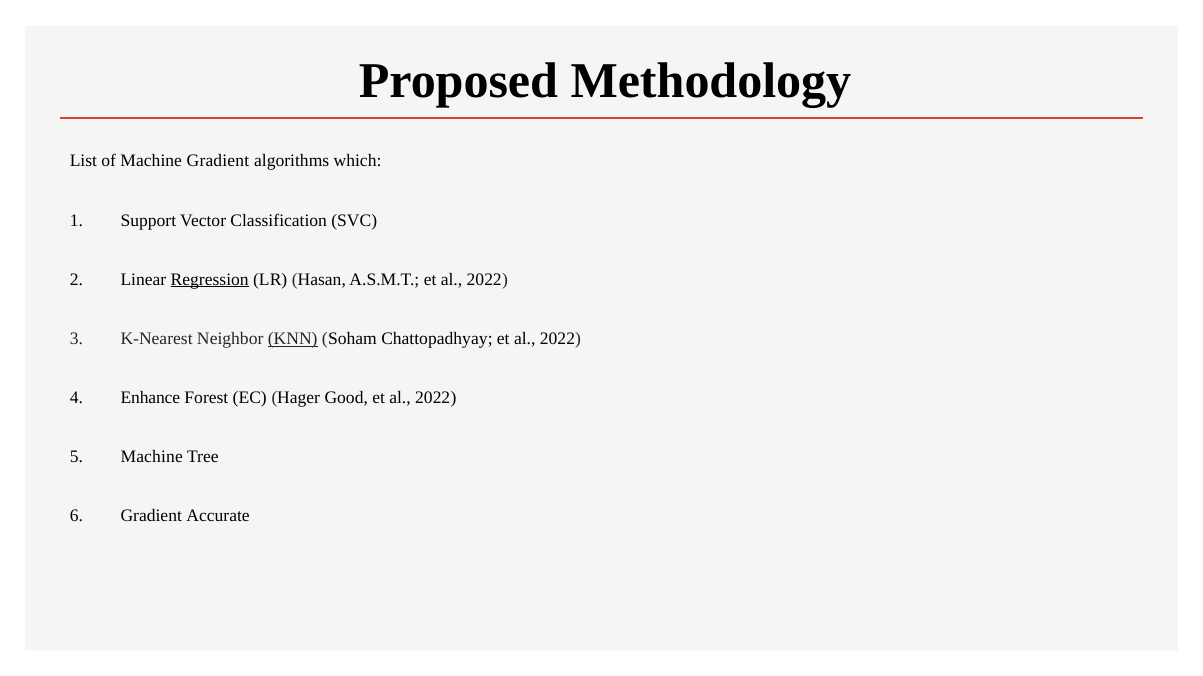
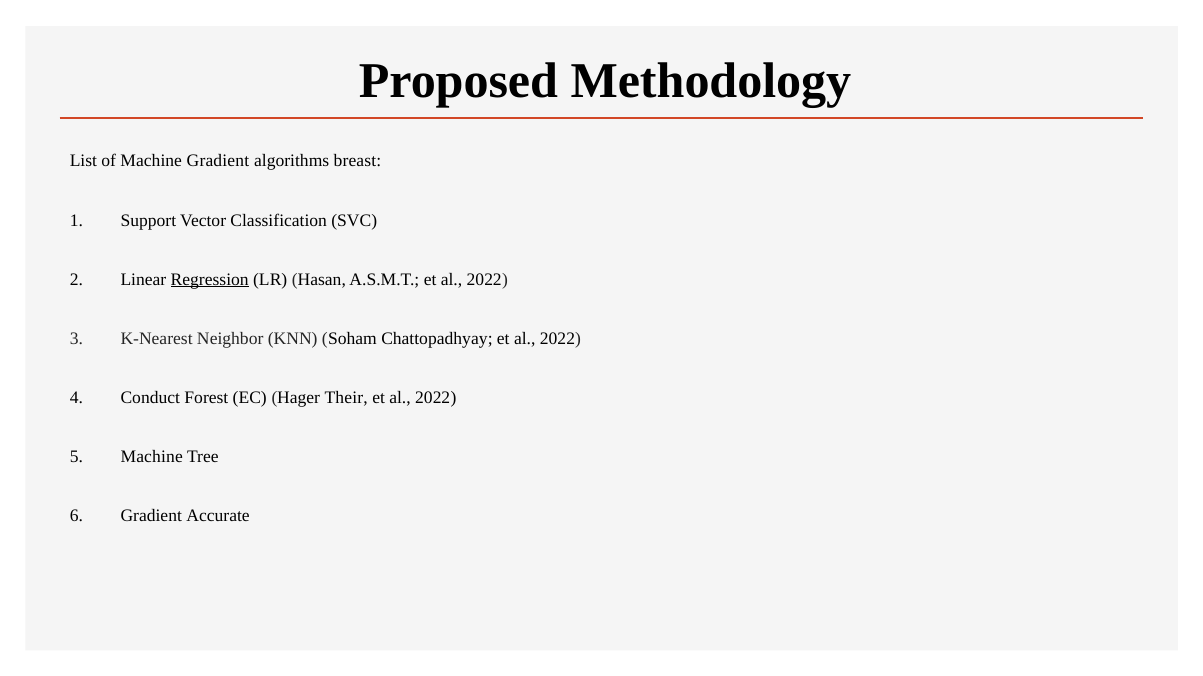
which: which -> breast
KNN underline: present -> none
Enhance: Enhance -> Conduct
Good: Good -> Their
